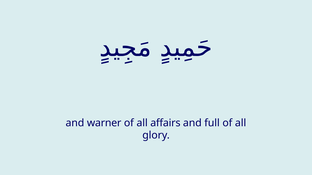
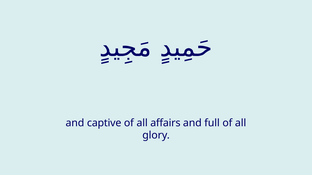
warner: warner -> captive
